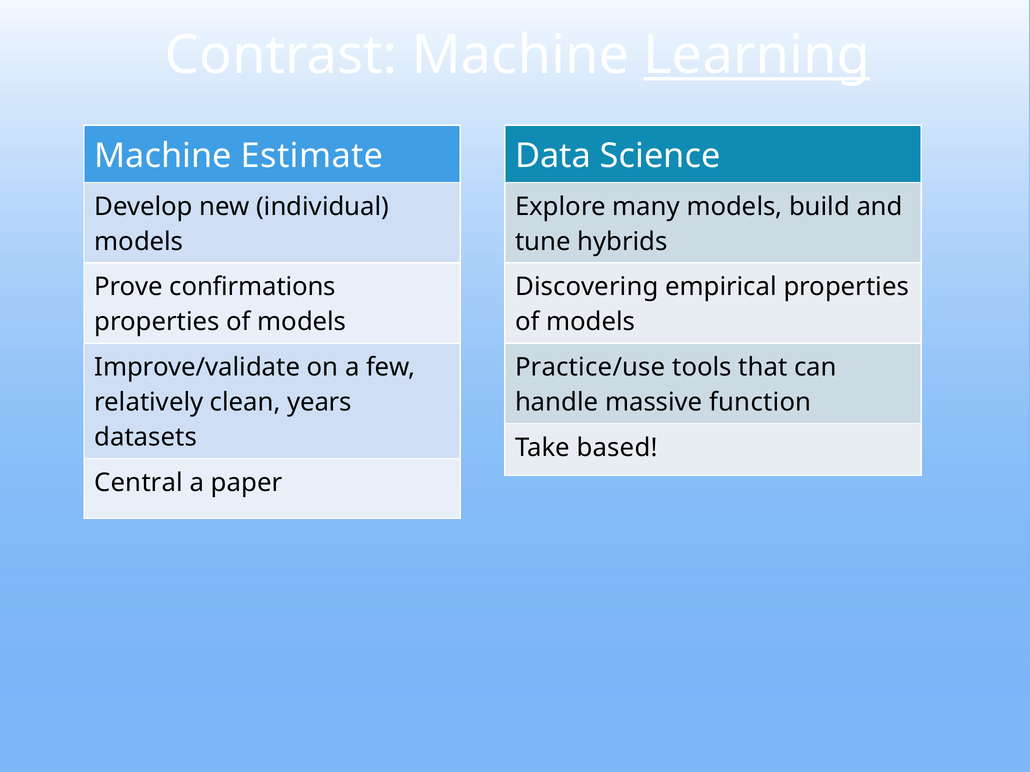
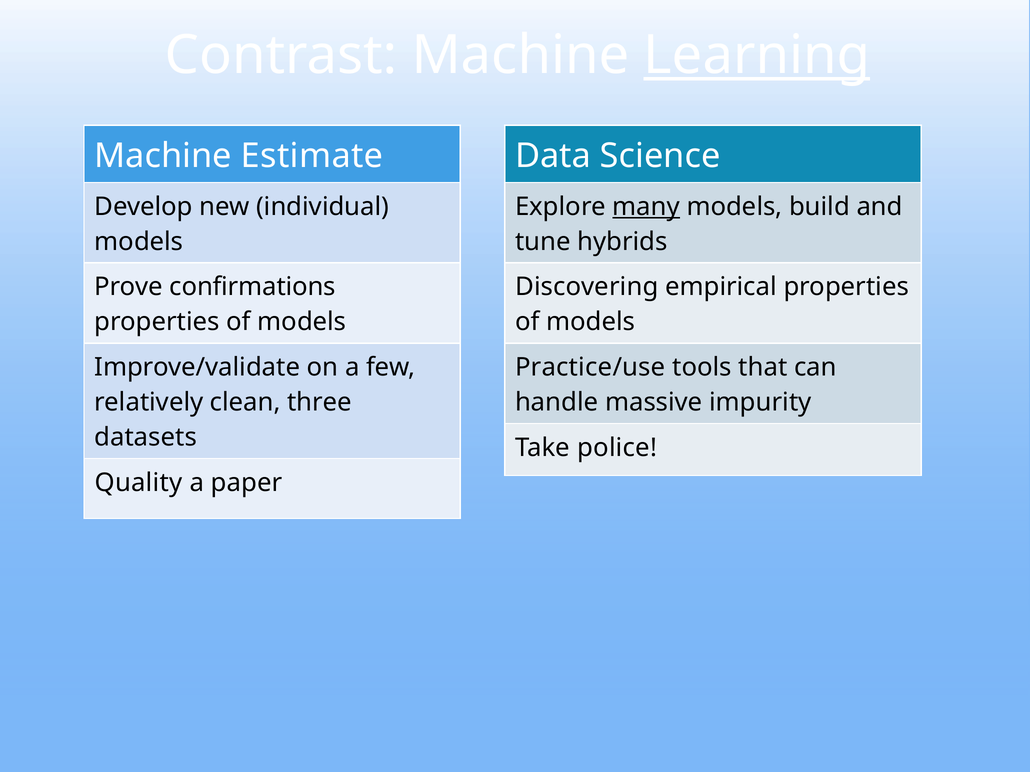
many underline: none -> present
years: years -> three
function: function -> impurity
based: based -> police
Central: Central -> Quality
